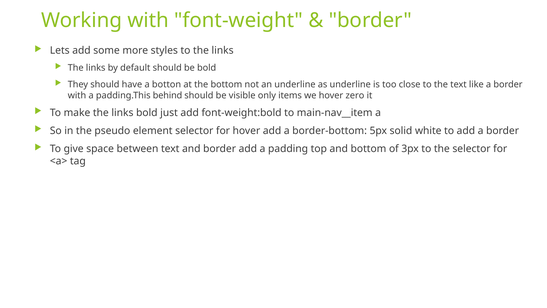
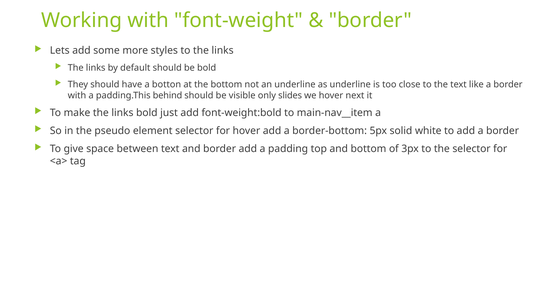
items: items -> slides
zero: zero -> next
